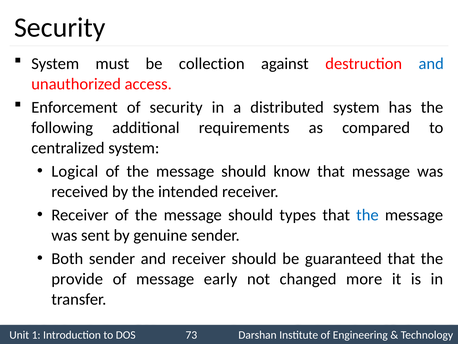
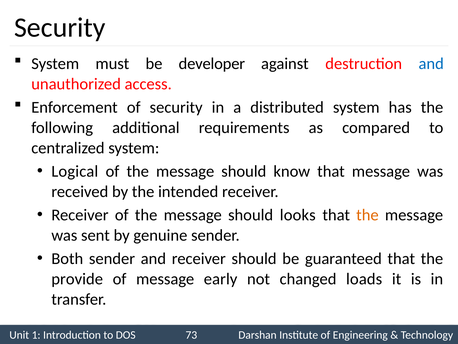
collection: collection -> developer
types: types -> looks
the at (367, 215) colour: blue -> orange
more: more -> loads
